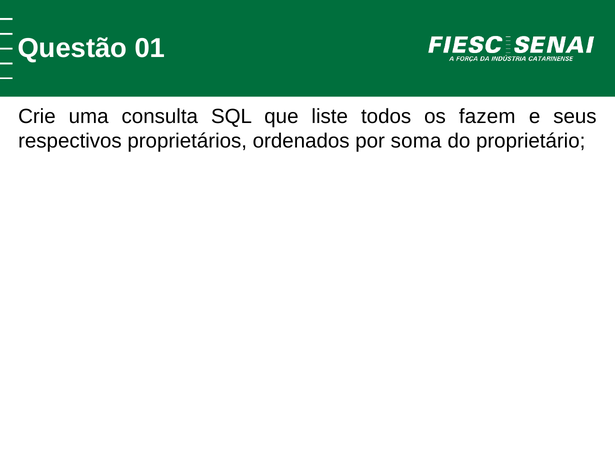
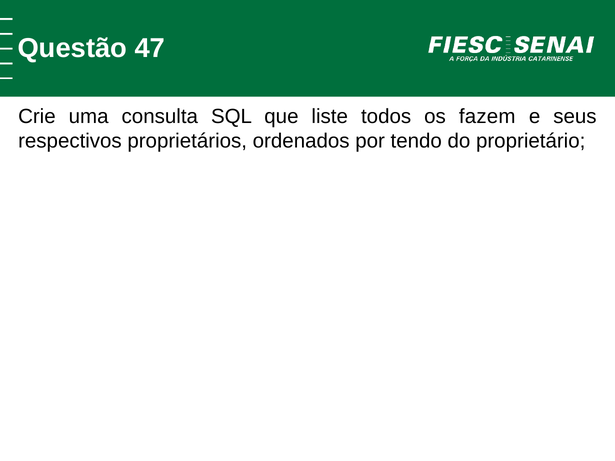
01: 01 -> 47
soma: soma -> tendo
